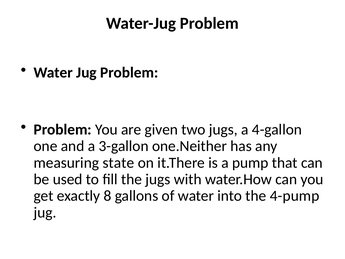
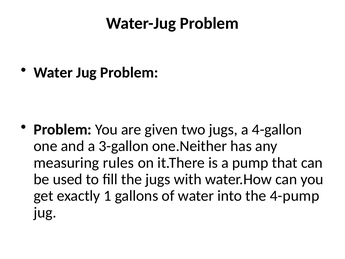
state: state -> rules
8: 8 -> 1
